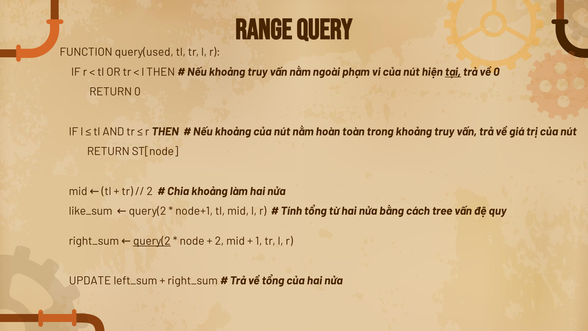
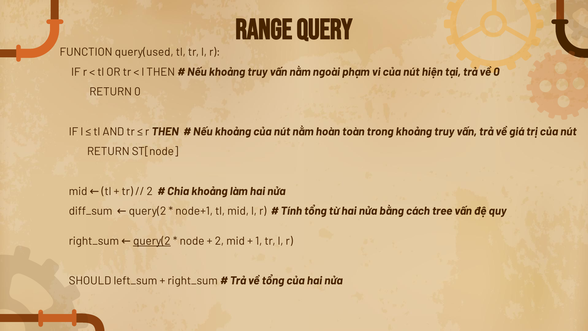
tại underline: present -> none
like_sum: like_sum -> diff_sum
UPDATE: UPDATE -> SHOULD
